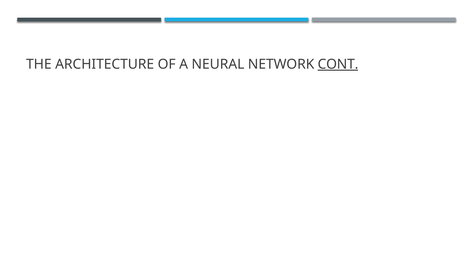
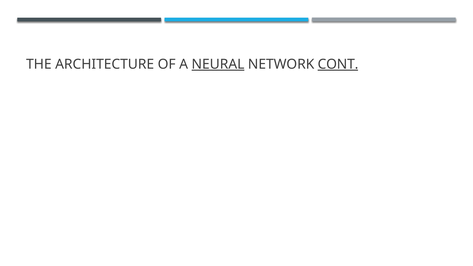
NEURAL underline: none -> present
